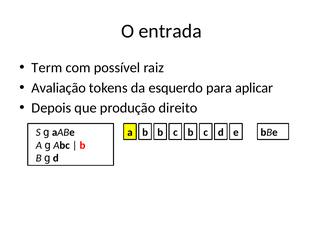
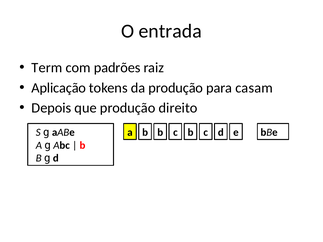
possível: possível -> padrões
Avaliação: Avaliação -> Aplicação
da esquerdo: esquerdo -> produção
aplicar: aplicar -> casam
